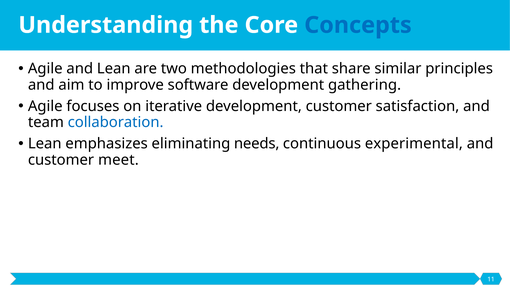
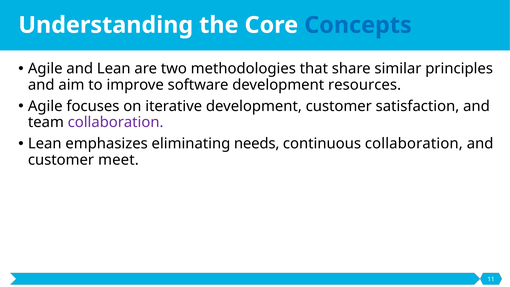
gathering: gathering -> resources
collaboration at (116, 122) colour: blue -> purple
continuous experimental: experimental -> collaboration
